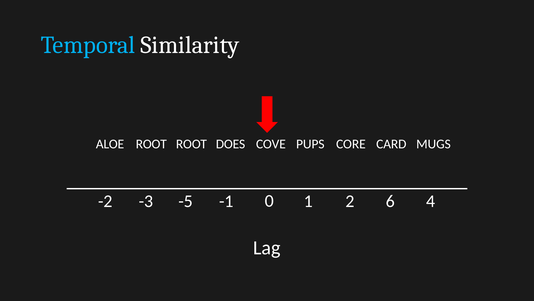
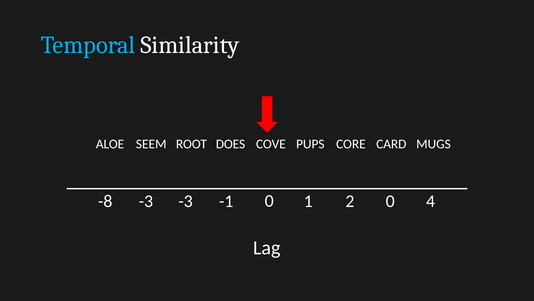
ALOE ROOT: ROOT -> SEEM
-2: -2 -> -8
-5 at (186, 201): -5 -> -3
2 6: 6 -> 0
